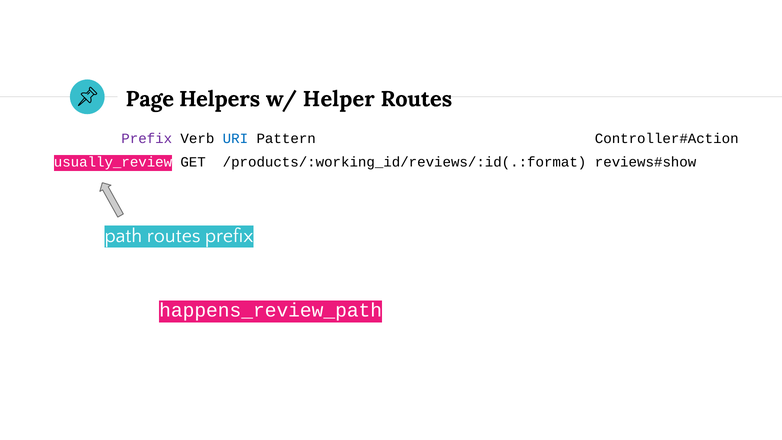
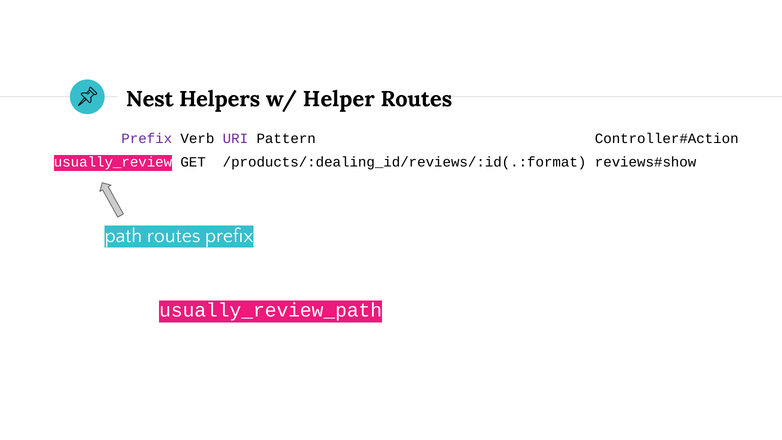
Page: Page -> Nest
URI colour: blue -> purple
/products/:working_id/reviews/:id(.:format: /products/:working_id/reviews/:id(.:format -> /products/:dealing_id/reviews/:id(.:format
happens_review_path: happens_review_path -> usually_review_path
